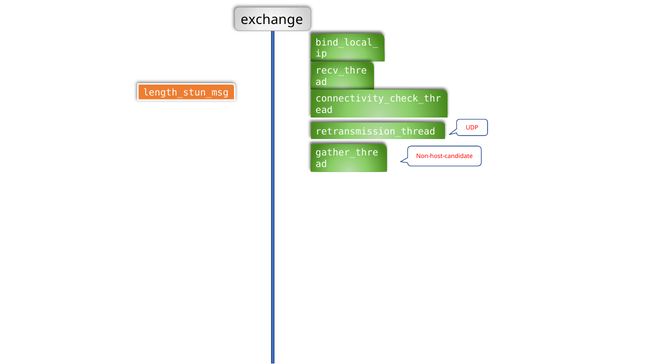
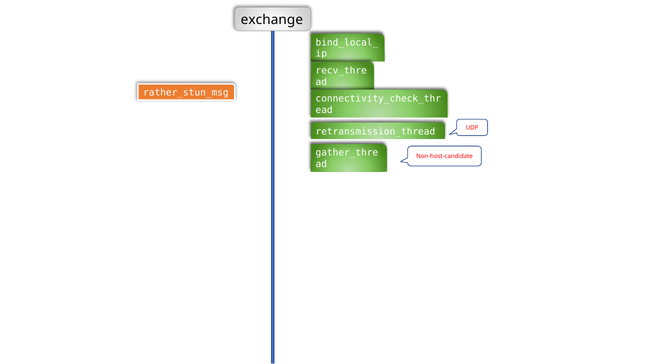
length_stun_msg: length_stun_msg -> rather_stun_msg
